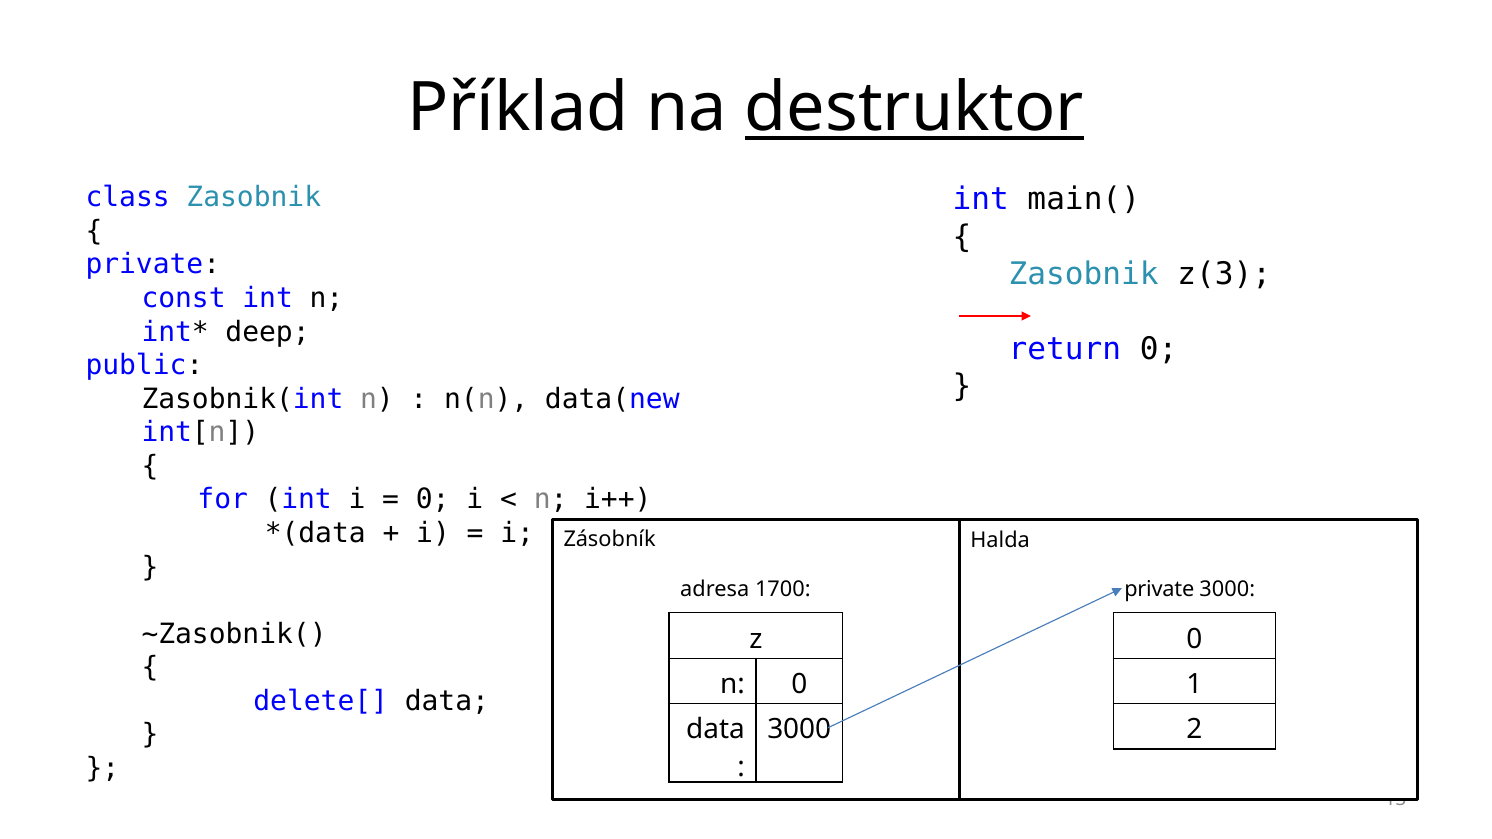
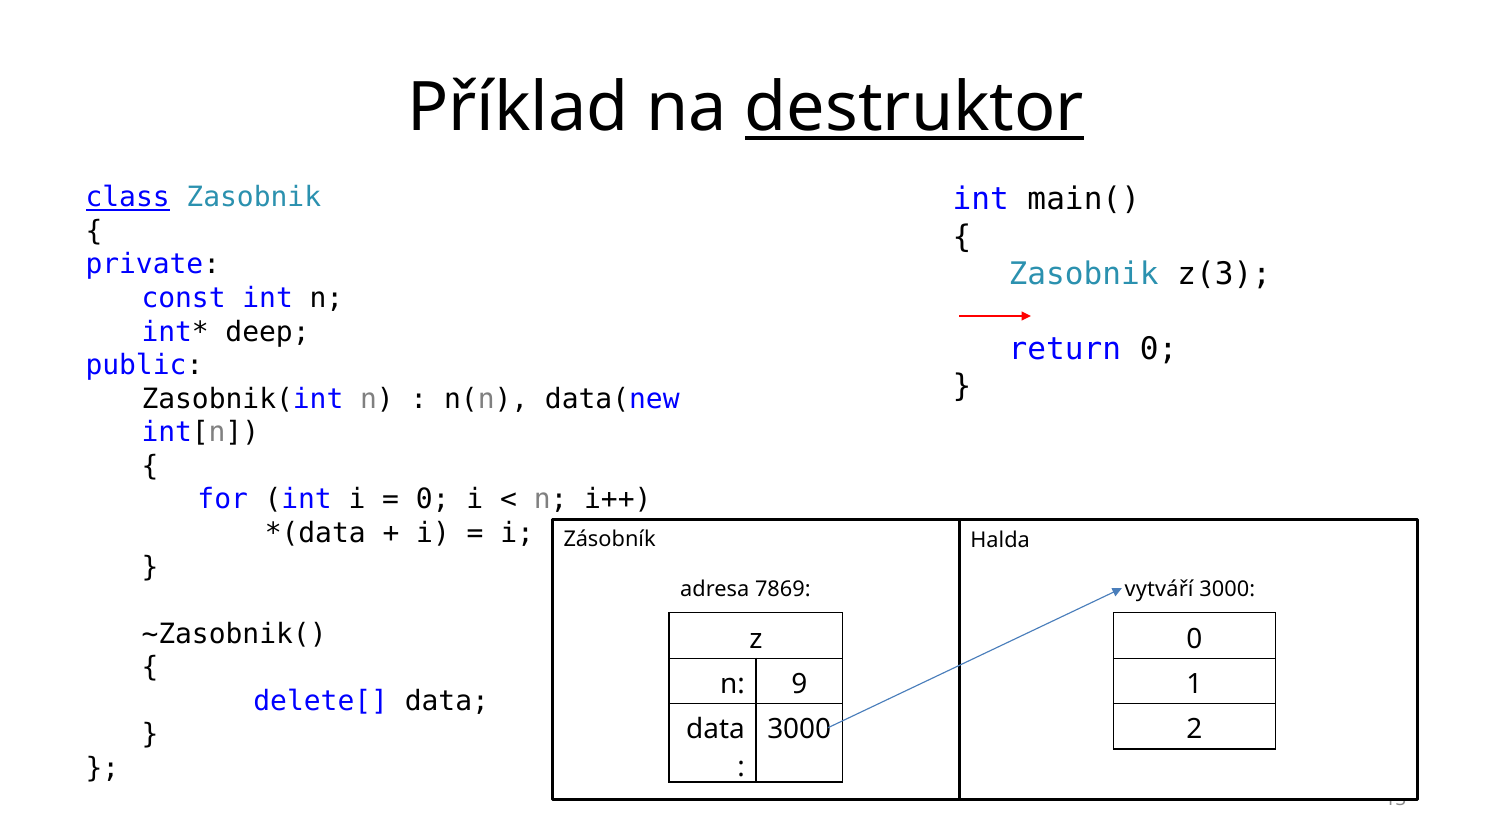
class underline: none -> present
1700: 1700 -> 7869
private at (1159, 589): private -> vytváří
n 0: 0 -> 9
